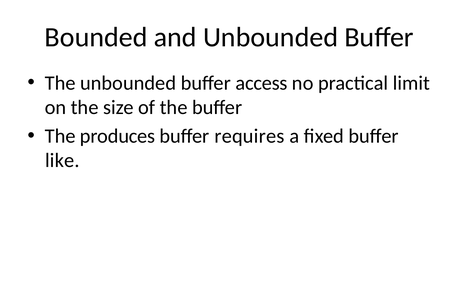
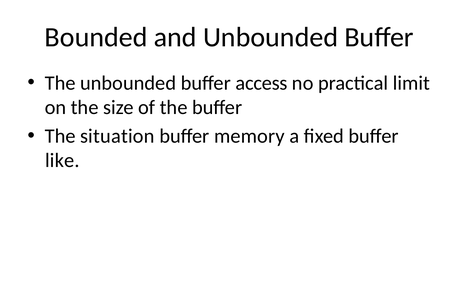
produces: produces -> situation
requires: requires -> memory
